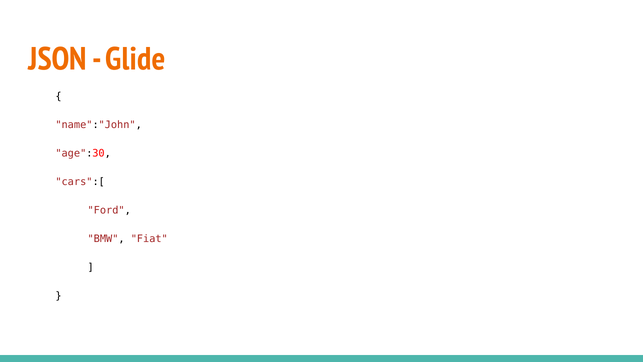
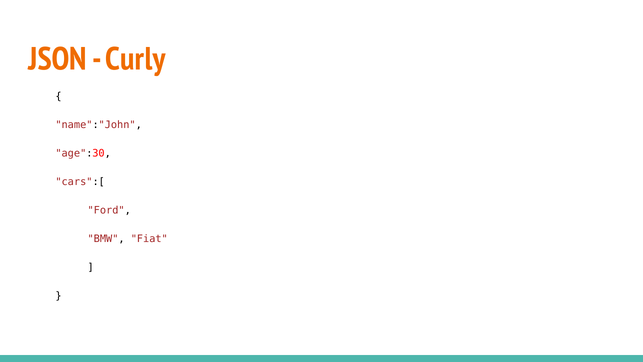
Glide: Glide -> Curly
